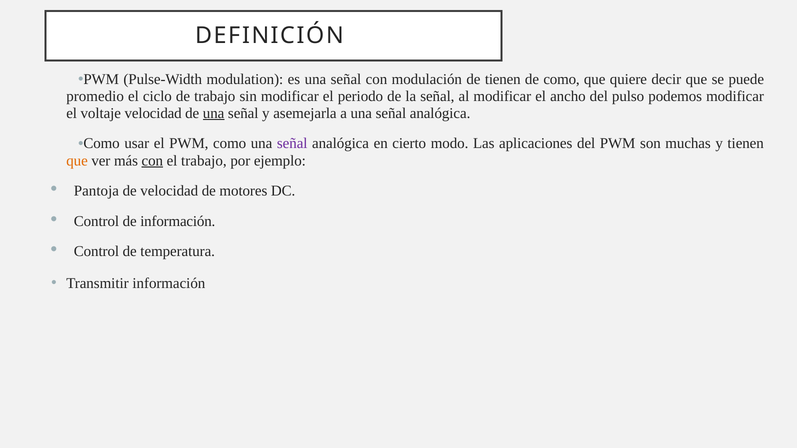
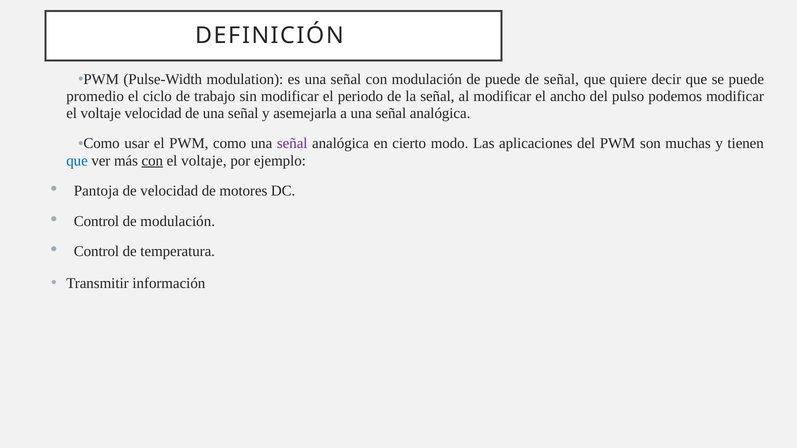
de tienen: tienen -> puede
de como: como -> señal
una at (214, 113) underline: present -> none
que at (77, 161) colour: orange -> blue
trabajo at (204, 161): trabajo -> voltaje
de información: información -> modulación
